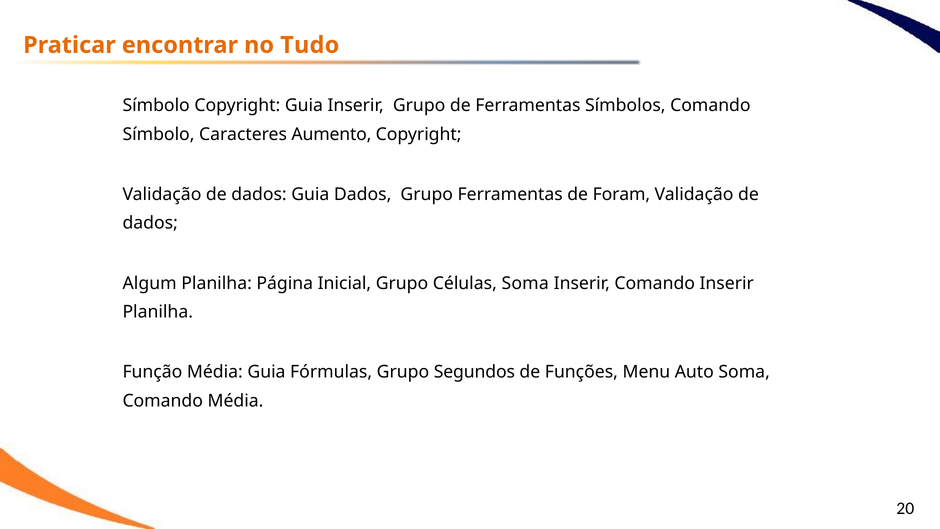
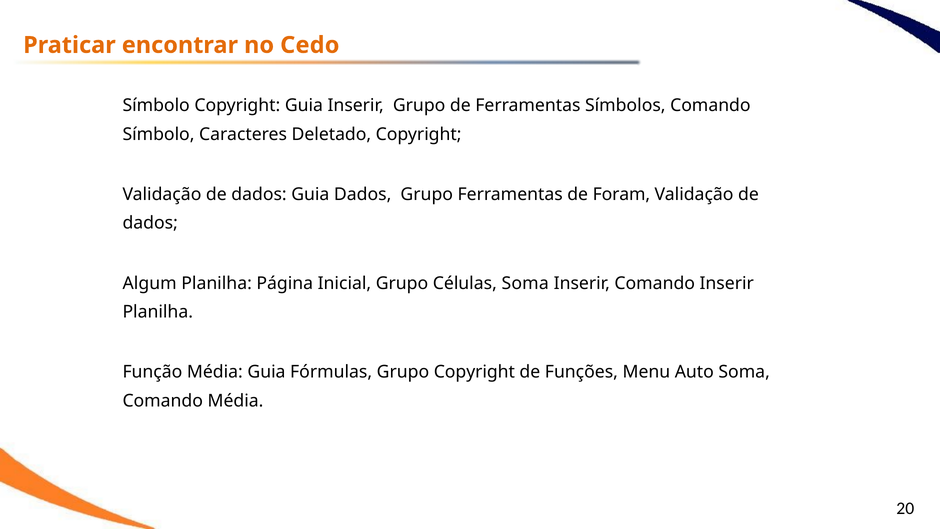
Tudo: Tudo -> Cedo
Aumento: Aumento -> Deletado
Grupo Segundos: Segundos -> Copyright
